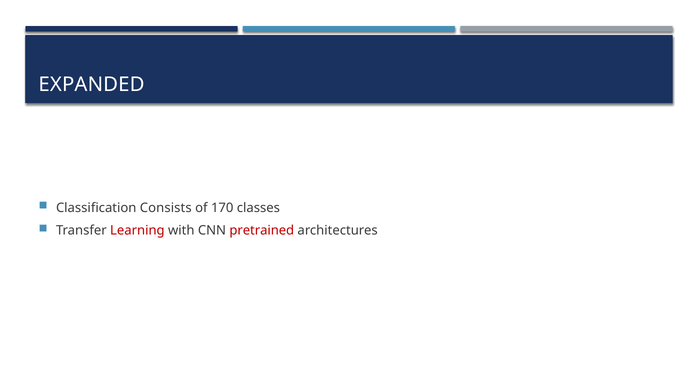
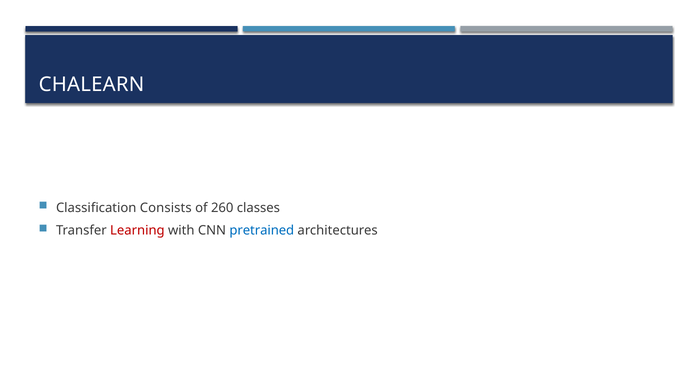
EXPANDED: EXPANDED -> CHALEARN
170: 170 -> 260
pretrained colour: red -> blue
